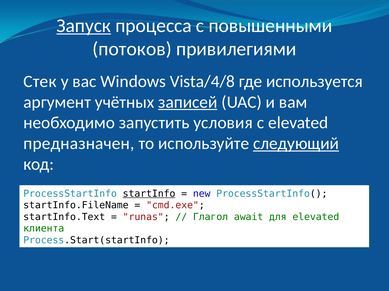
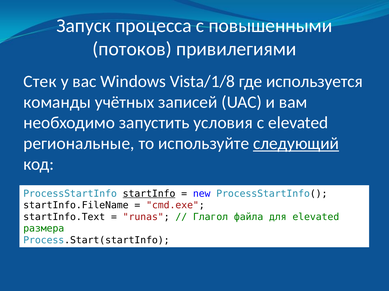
Запуск underline: present -> none
Vista/4/8: Vista/4/8 -> Vista/1/8
аргумент: аргумент -> команды
записей underline: present -> none
предназначен: предназначен -> региональные
await: await -> файла
клиента: клиента -> размера
